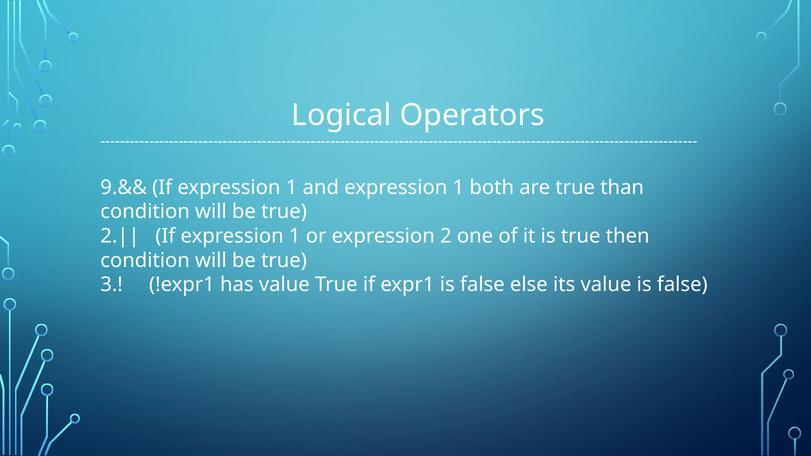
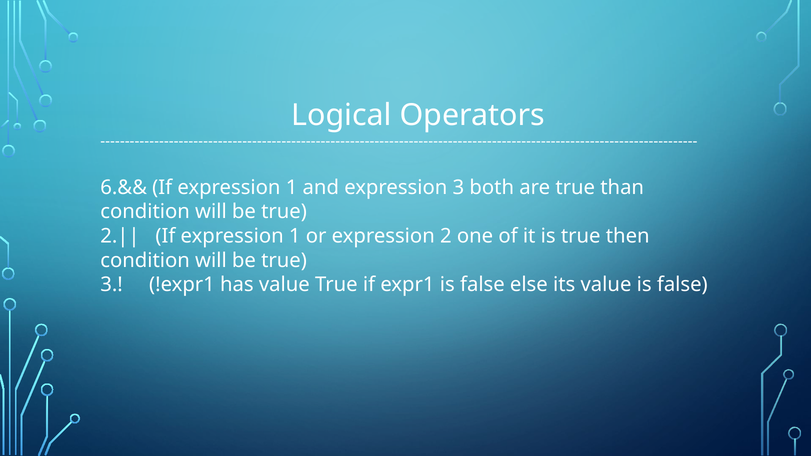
9.&&: 9.&& -> 6.&&
and expression 1: 1 -> 3
